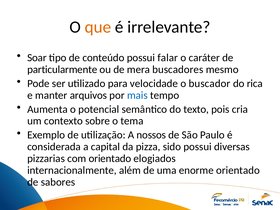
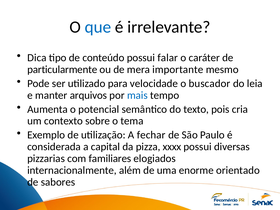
que colour: orange -> blue
Soar: Soar -> Dica
buscadores: buscadores -> importante
rica: rica -> leia
nossos: nossos -> fechar
sido: sido -> xxxx
com orientado: orientado -> familiares
